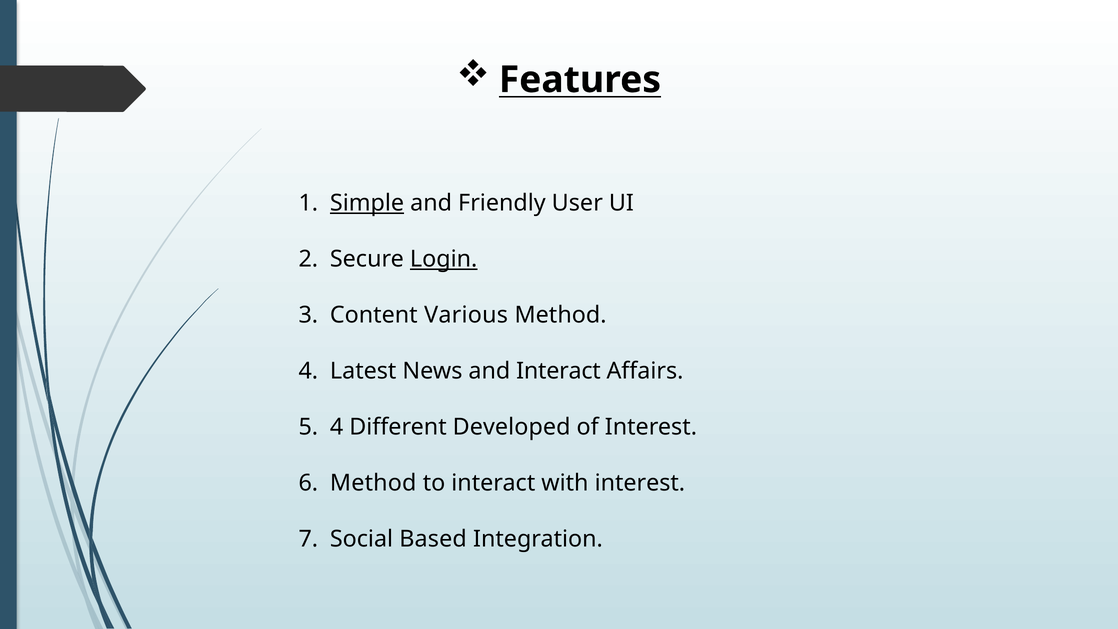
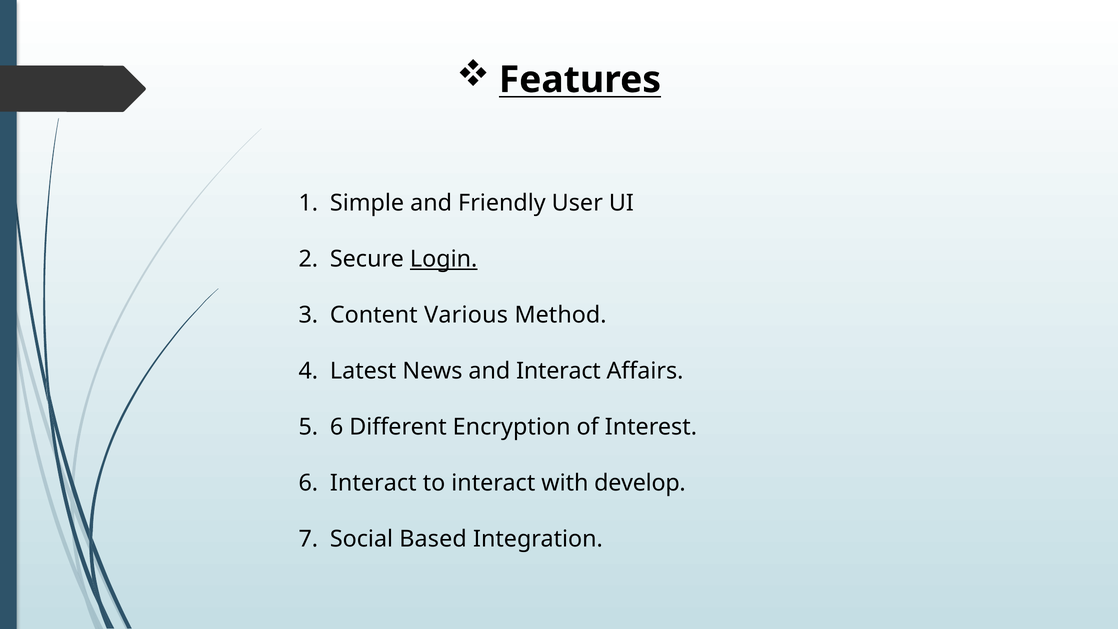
Simple underline: present -> none
4 at (337, 427): 4 -> 6
Developed: Developed -> Encryption
Method at (373, 483): Method -> Interact
with interest: interest -> develop
